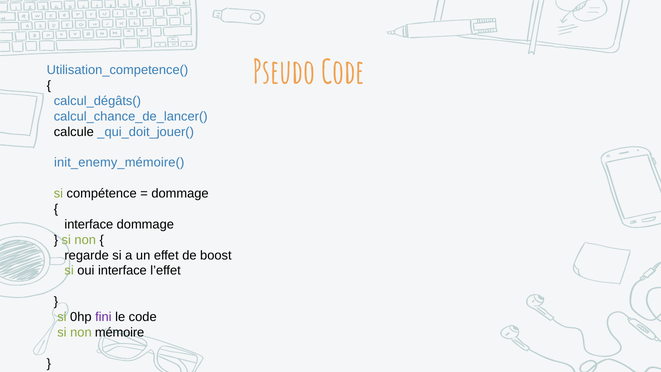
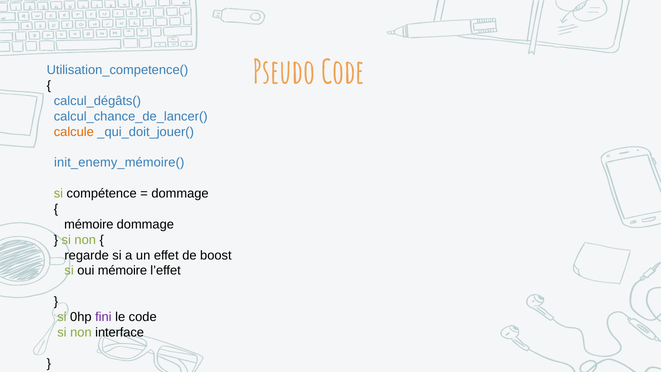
calcule colour: black -> orange
interface at (89, 224): interface -> mémoire
oui interface: interface -> mémoire
mémoire: mémoire -> interface
